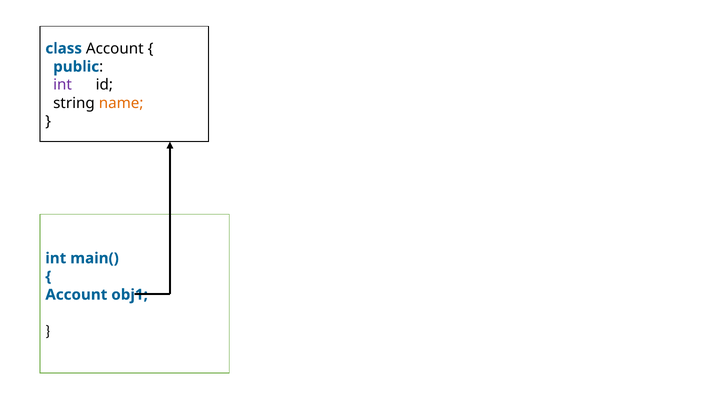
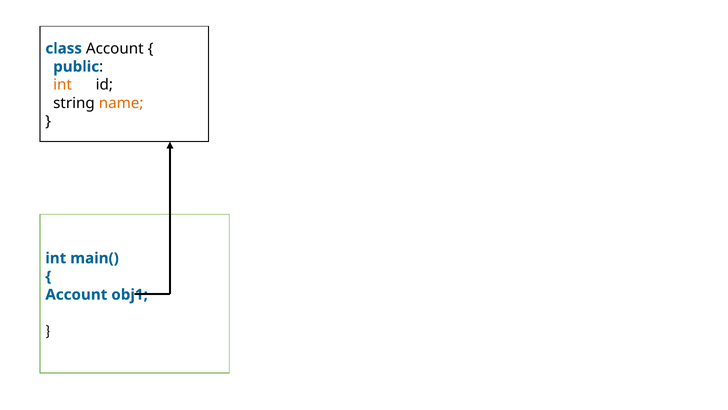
int at (63, 85) colour: purple -> orange
